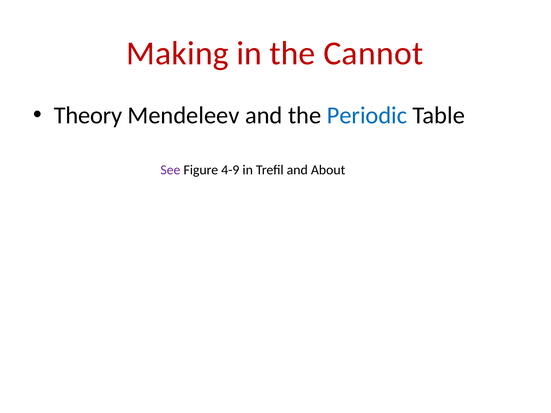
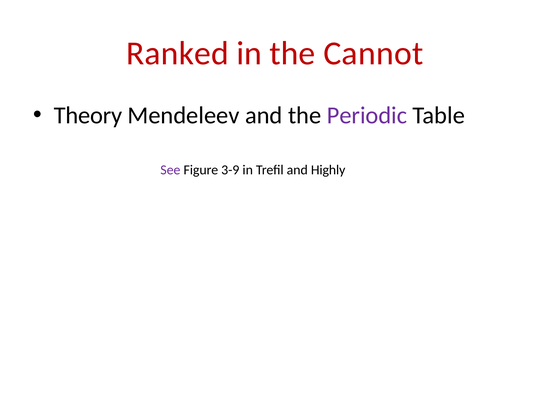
Making: Making -> Ranked
Periodic colour: blue -> purple
4-9: 4-9 -> 3-9
About: About -> Highly
